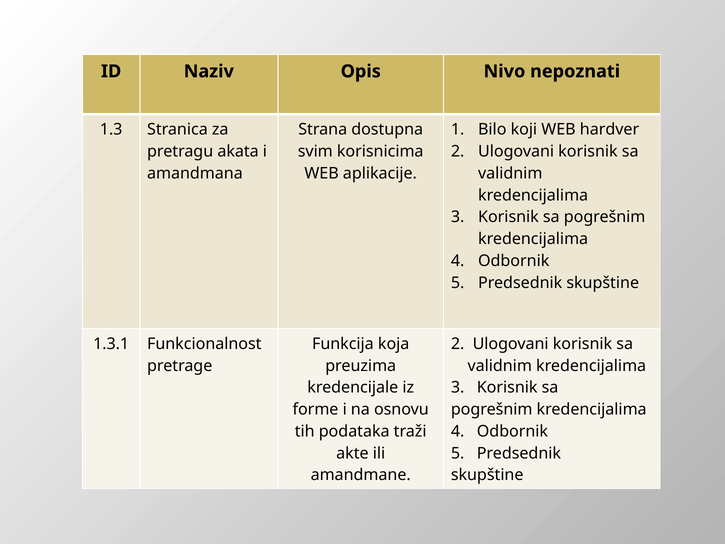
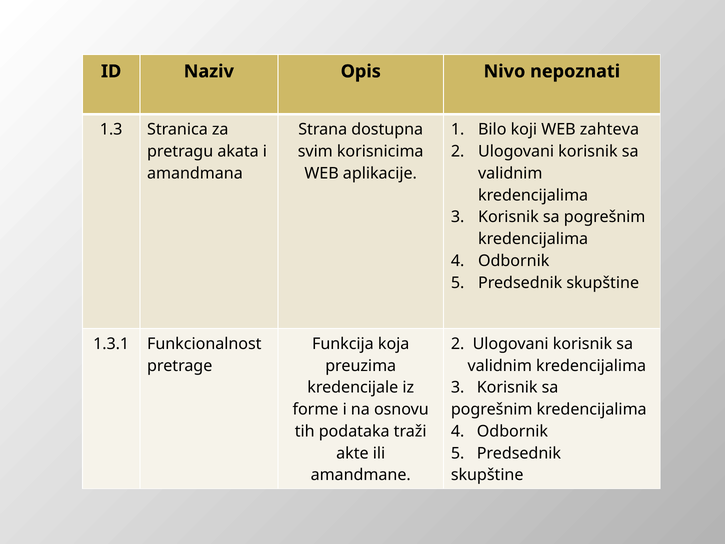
hardver: hardver -> zahteva
